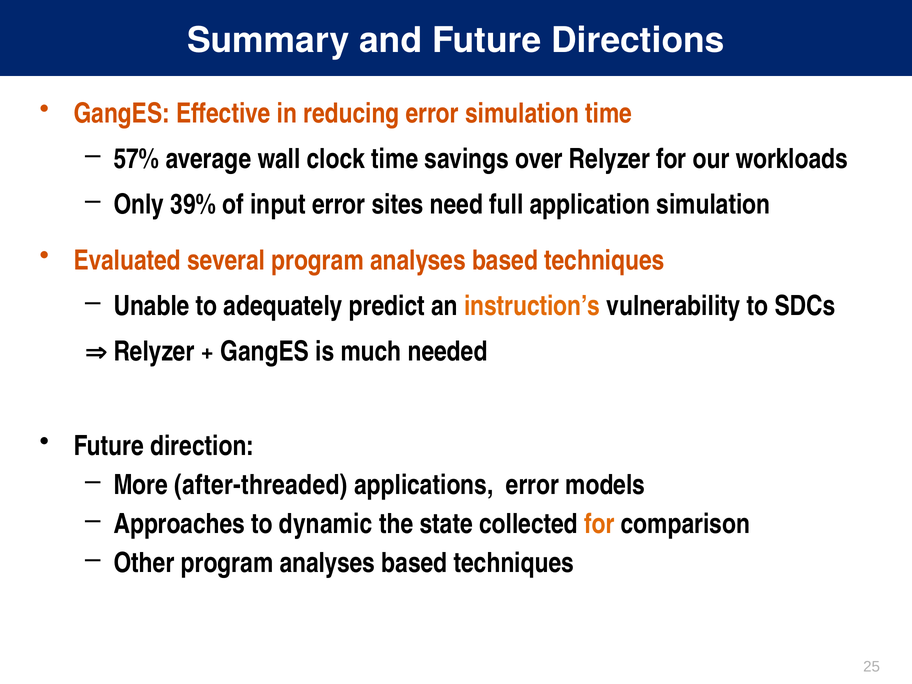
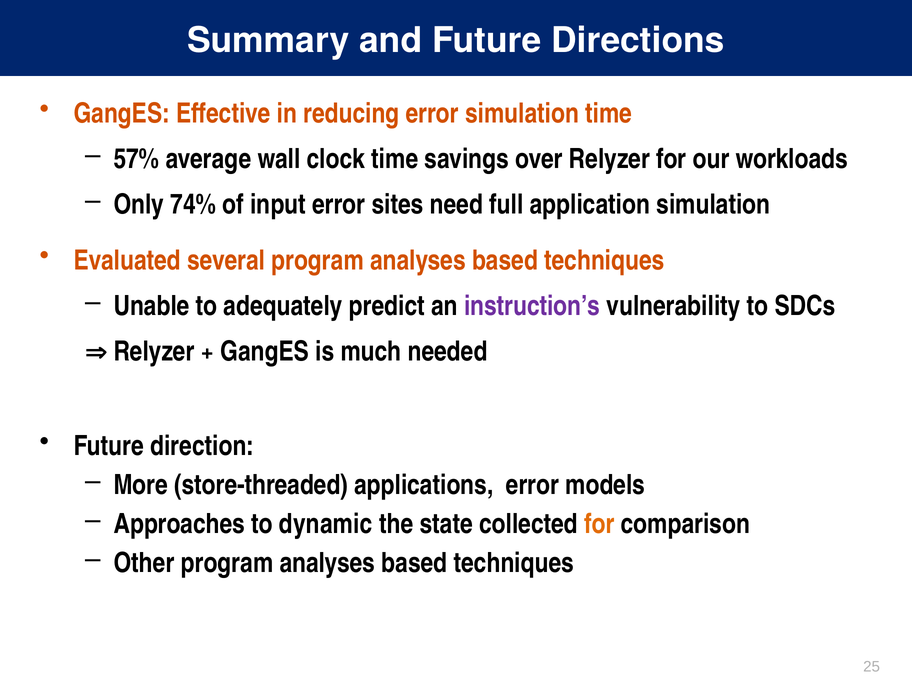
39%: 39% -> 74%
instruction’s colour: orange -> purple
after-threaded: after-threaded -> store-threaded
